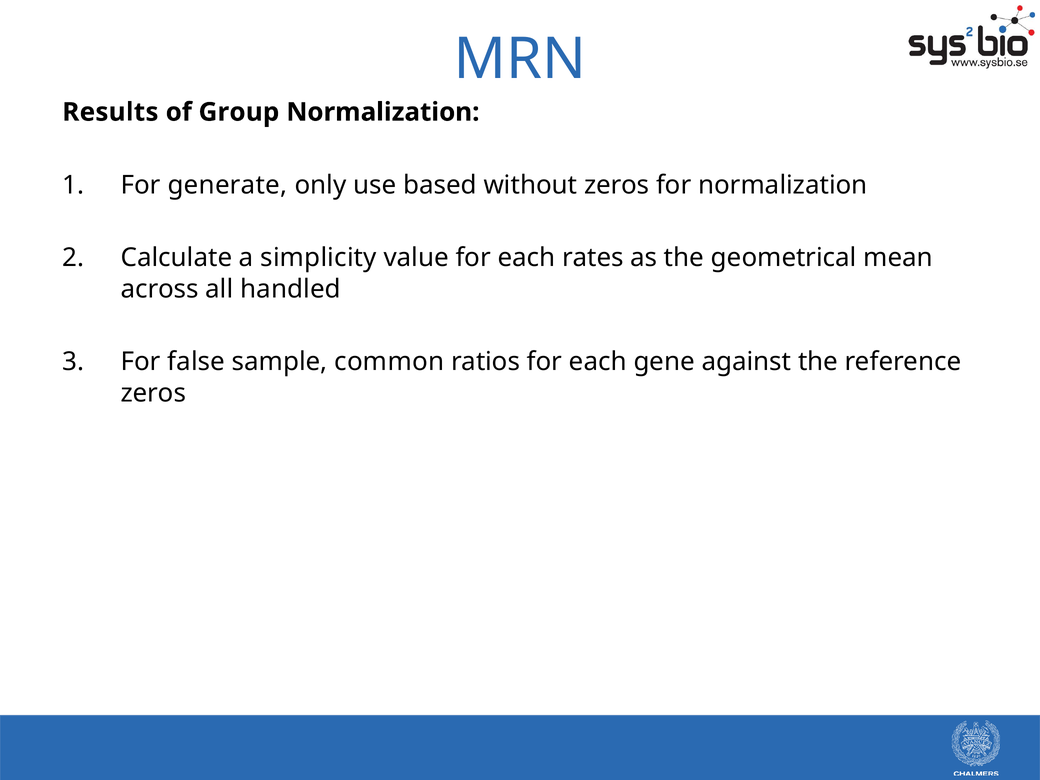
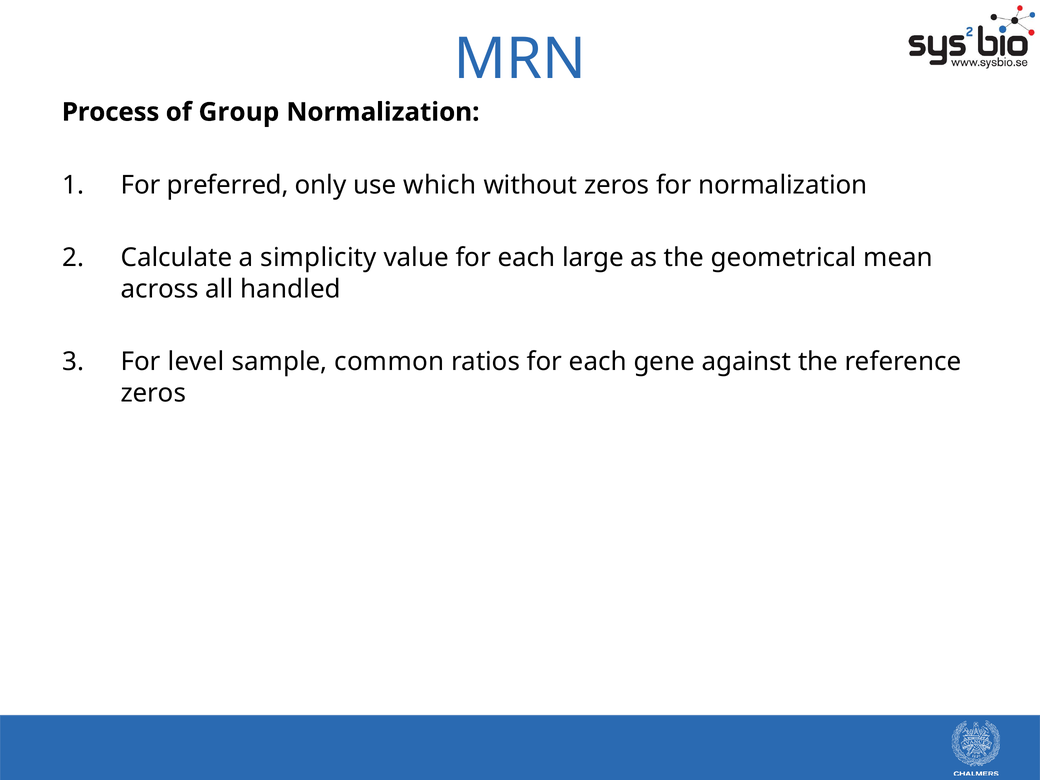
Results: Results -> Process
generate: generate -> preferred
based: based -> which
rates: rates -> large
false: false -> level
